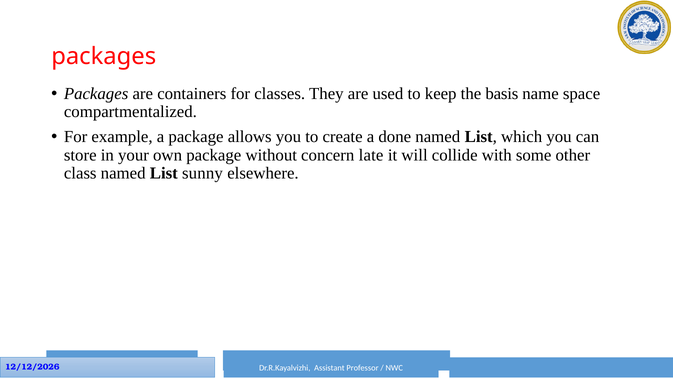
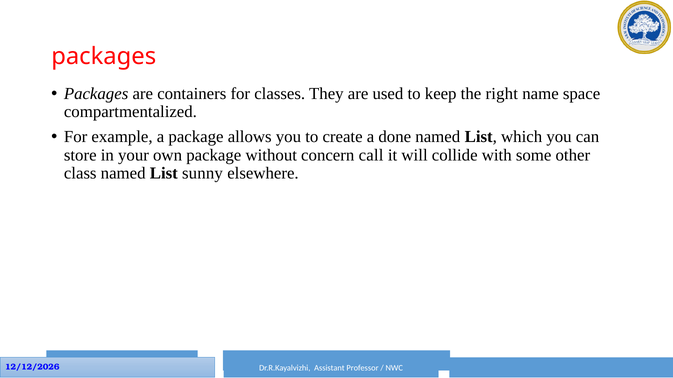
basis: basis -> right
late: late -> call
